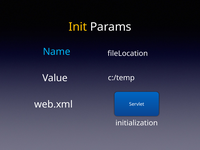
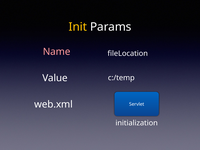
Name colour: light blue -> pink
